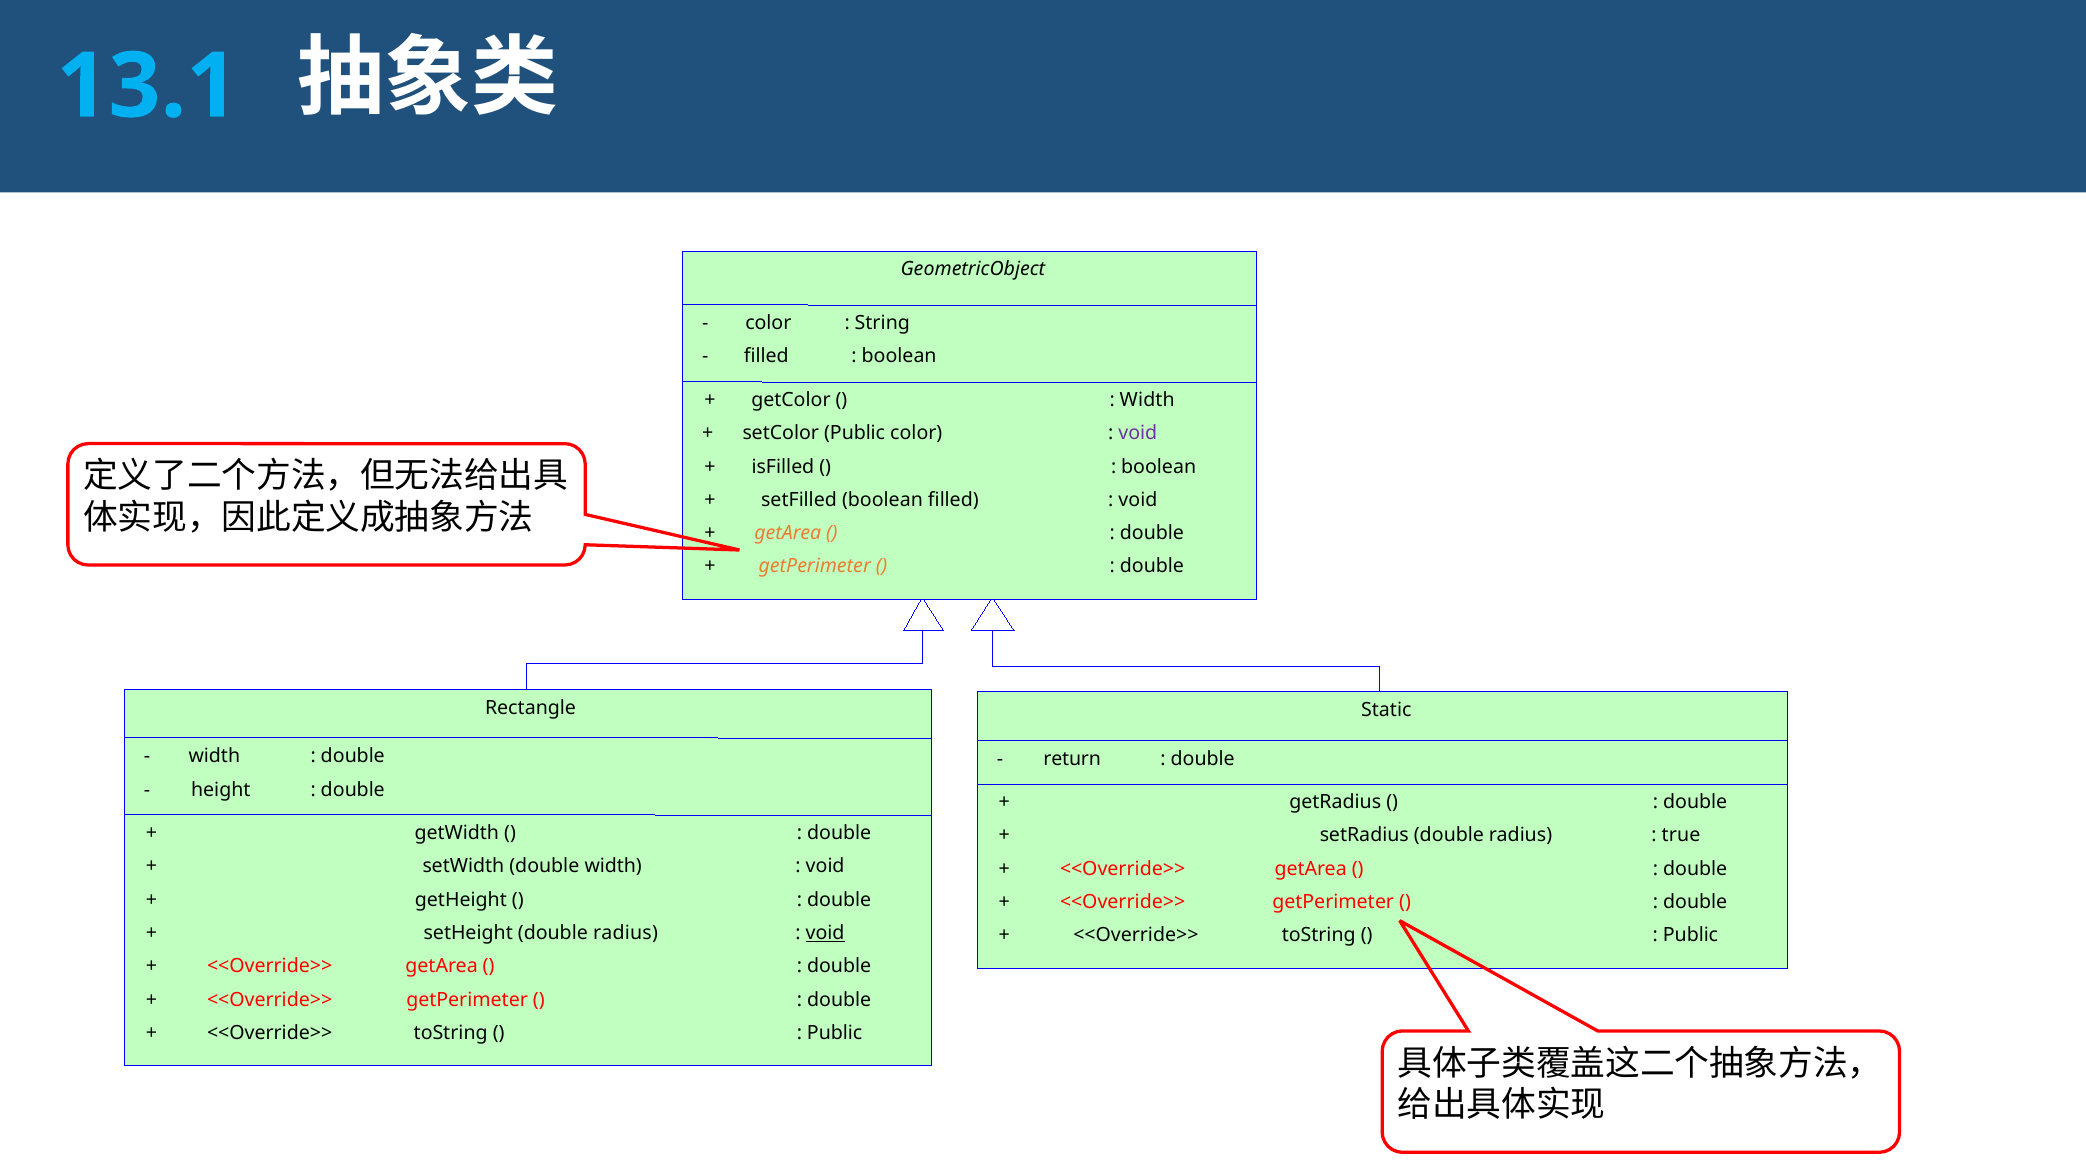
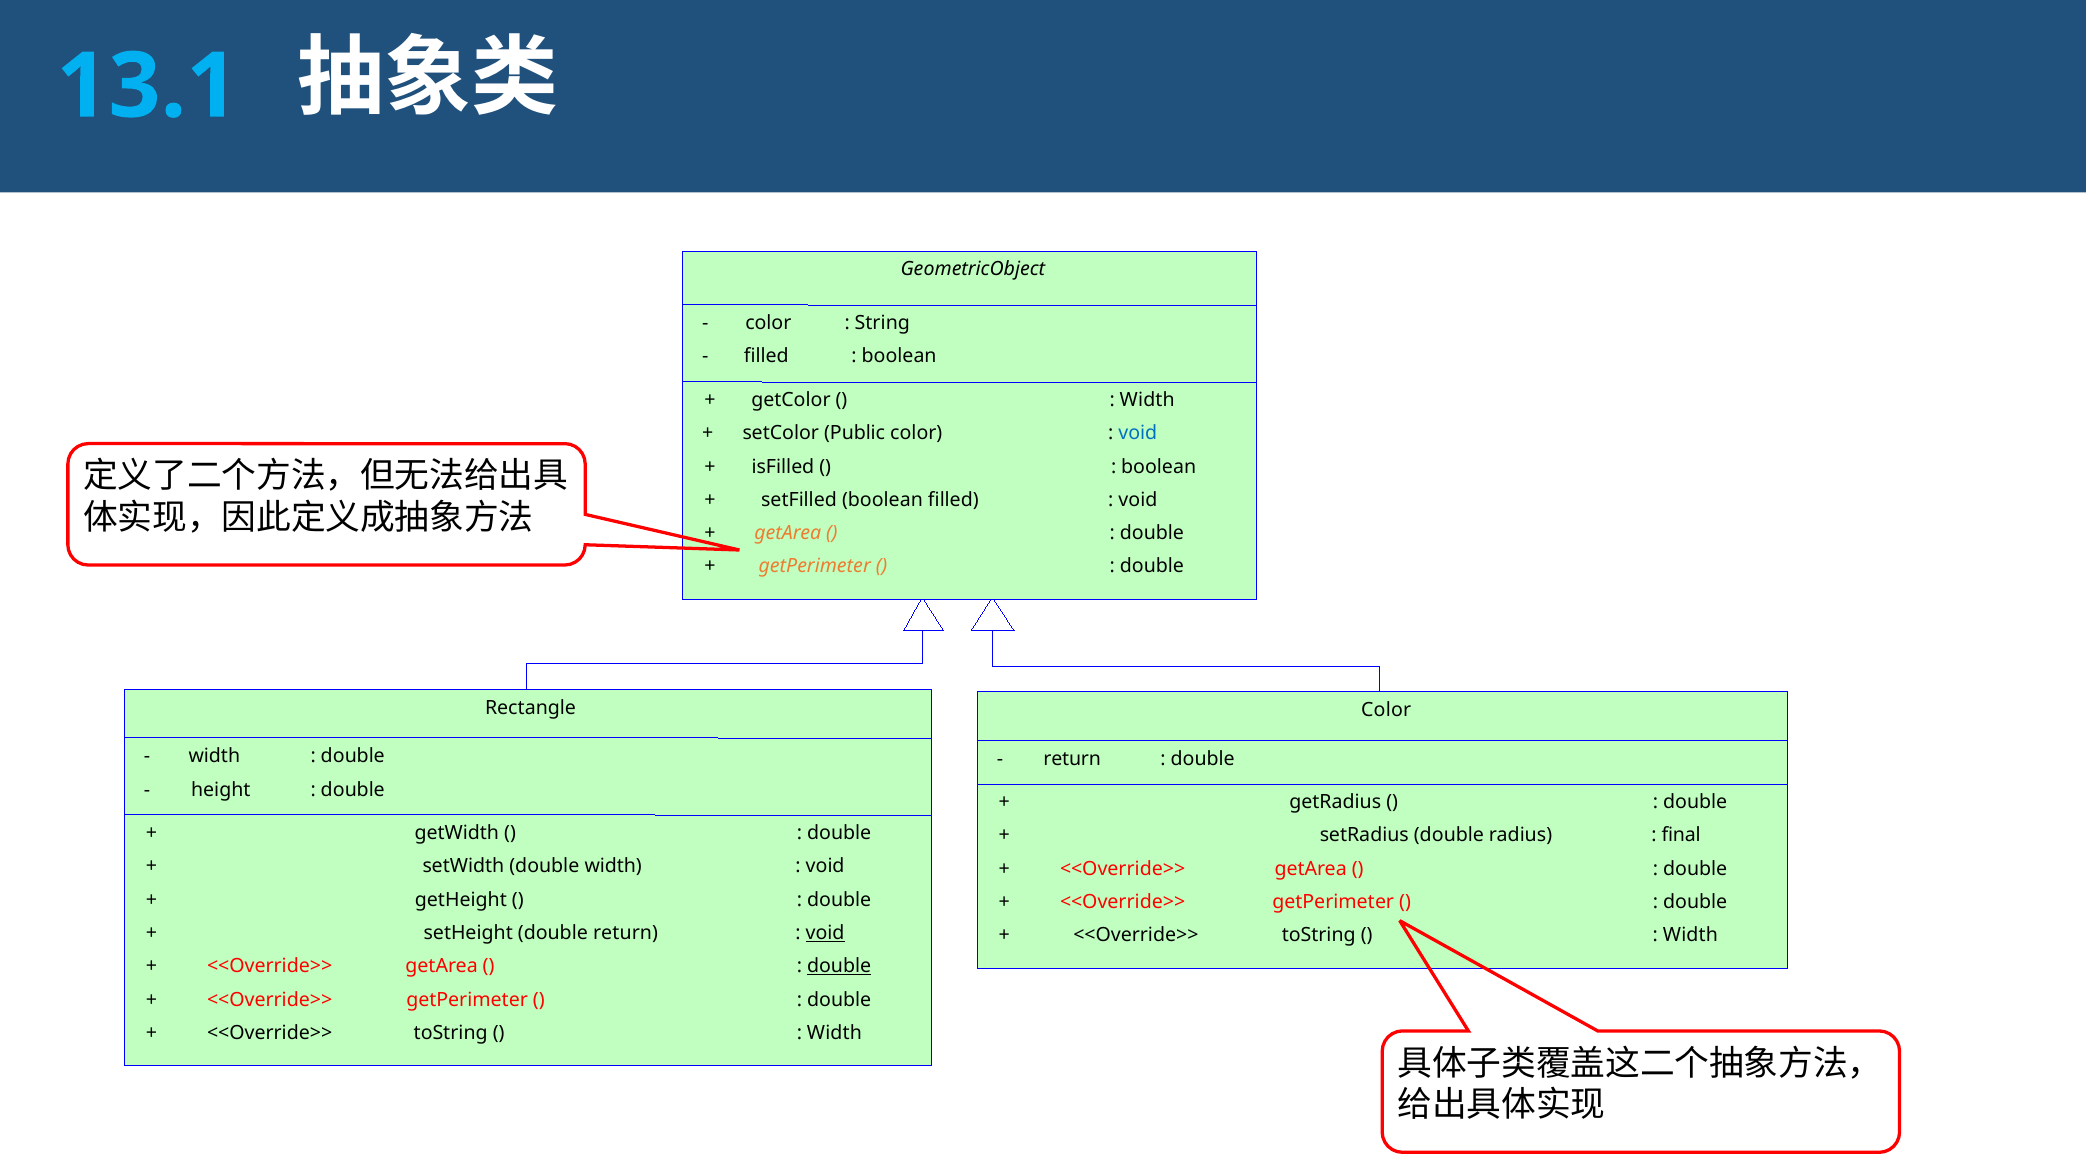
void at (1138, 434) colour: purple -> blue
Static at (1386, 710): Static -> Color
true: true -> final
setHeight double radius: radius -> return
Public at (1691, 935): Public -> Width
double at (839, 966) underline: none -> present
Public at (835, 1033): Public -> Width
